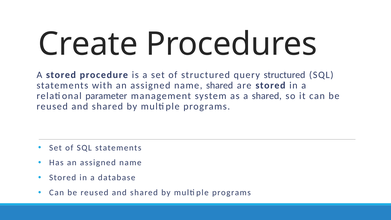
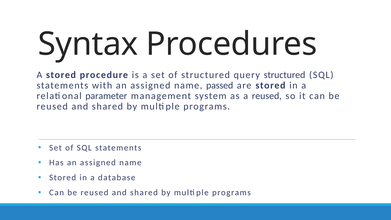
Create: Create -> Syntax
name shared: shared -> passed
a shared: shared -> reused
